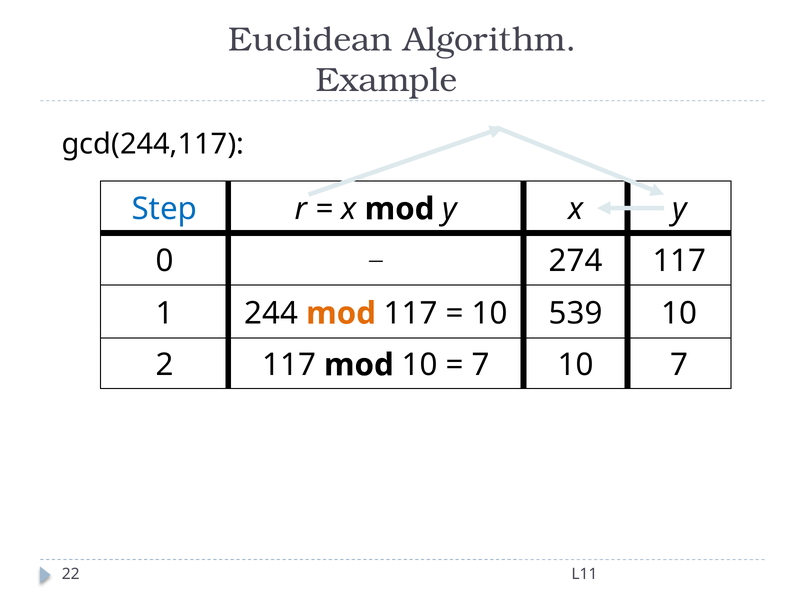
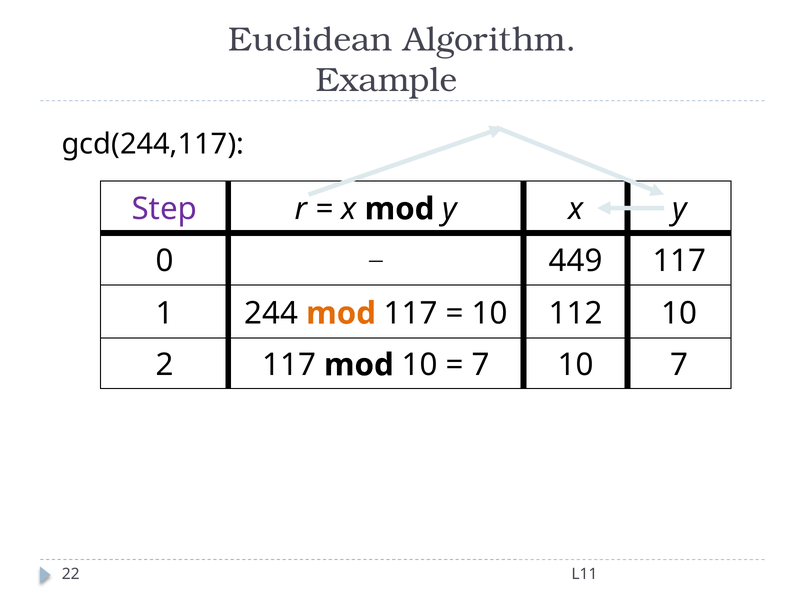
Step colour: blue -> purple
274: 274 -> 449
539: 539 -> 112
